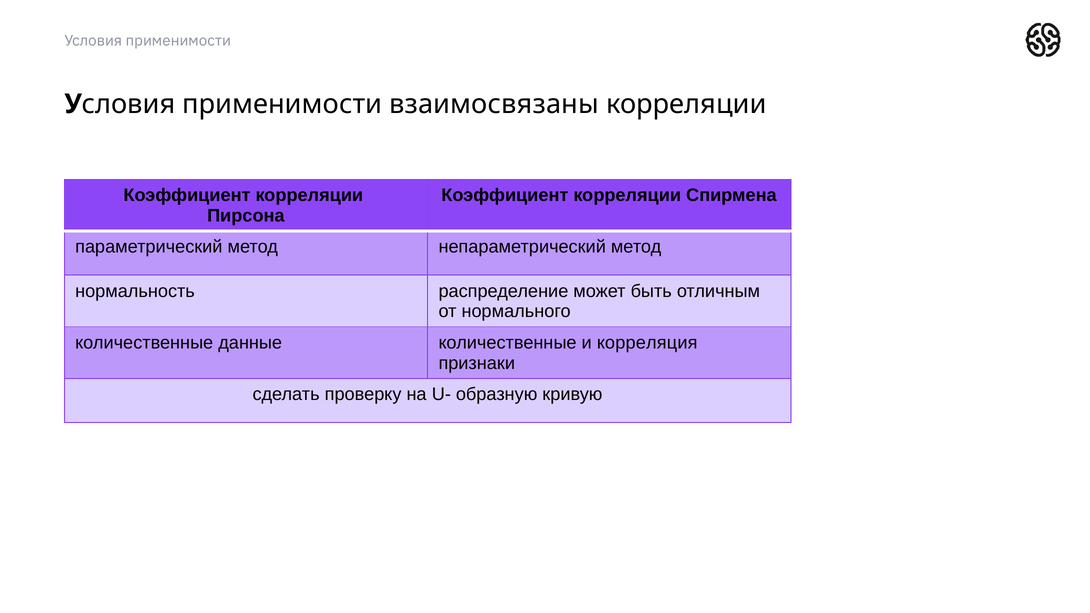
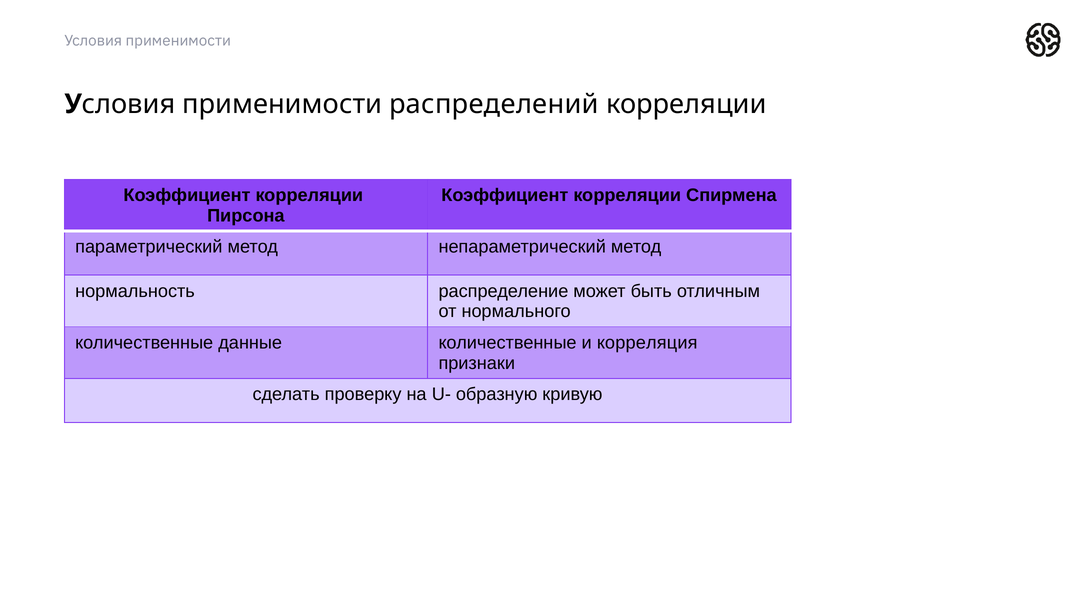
взаимосвязаны: взаимосвязаны -> распределений
